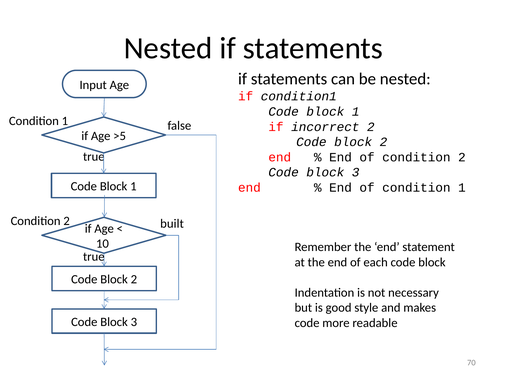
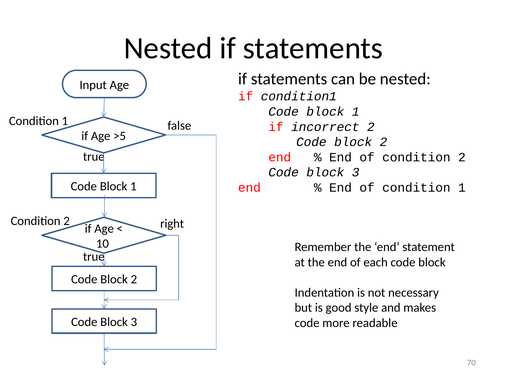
built: built -> right
